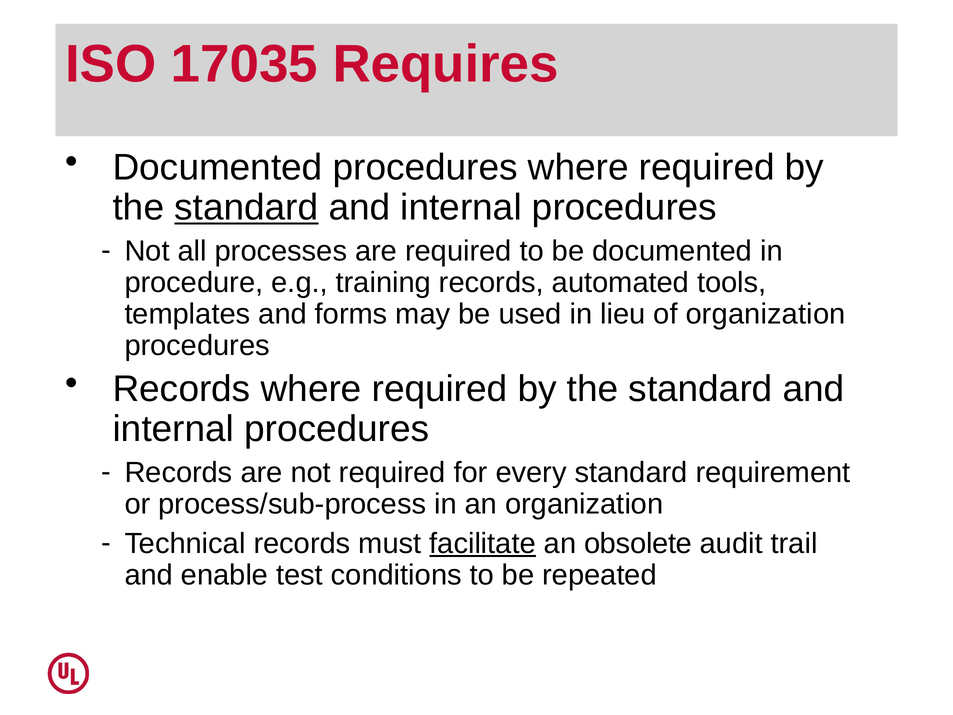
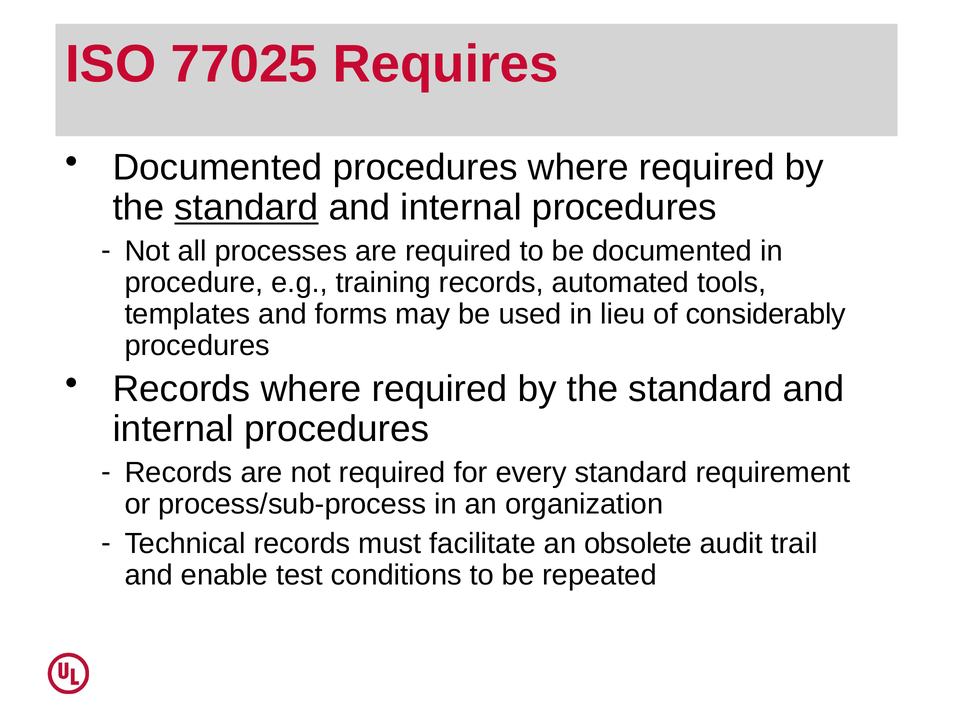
17035: 17035 -> 77025
of organization: organization -> considerably
facilitate underline: present -> none
